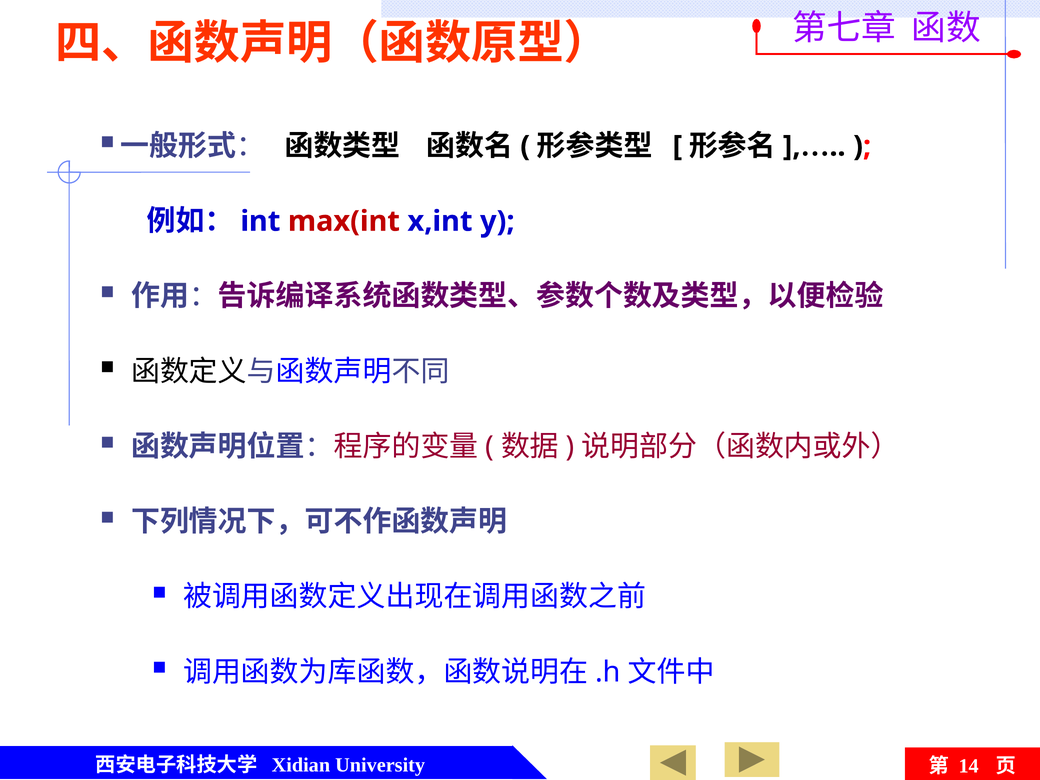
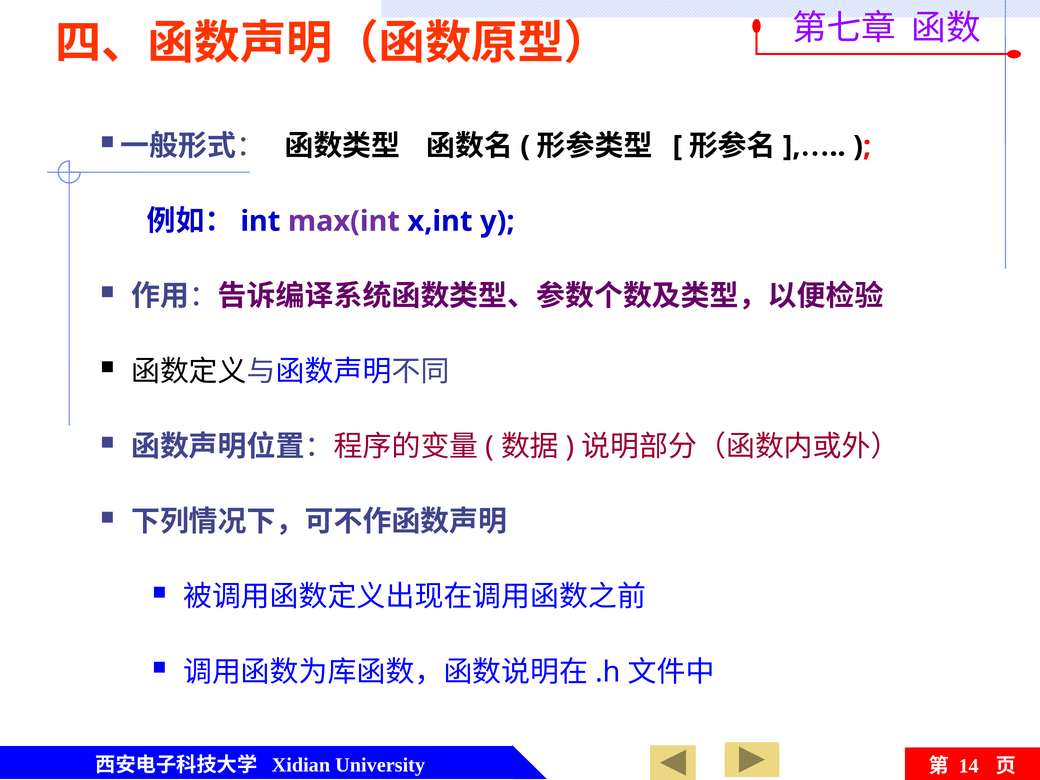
max(int colour: red -> purple
